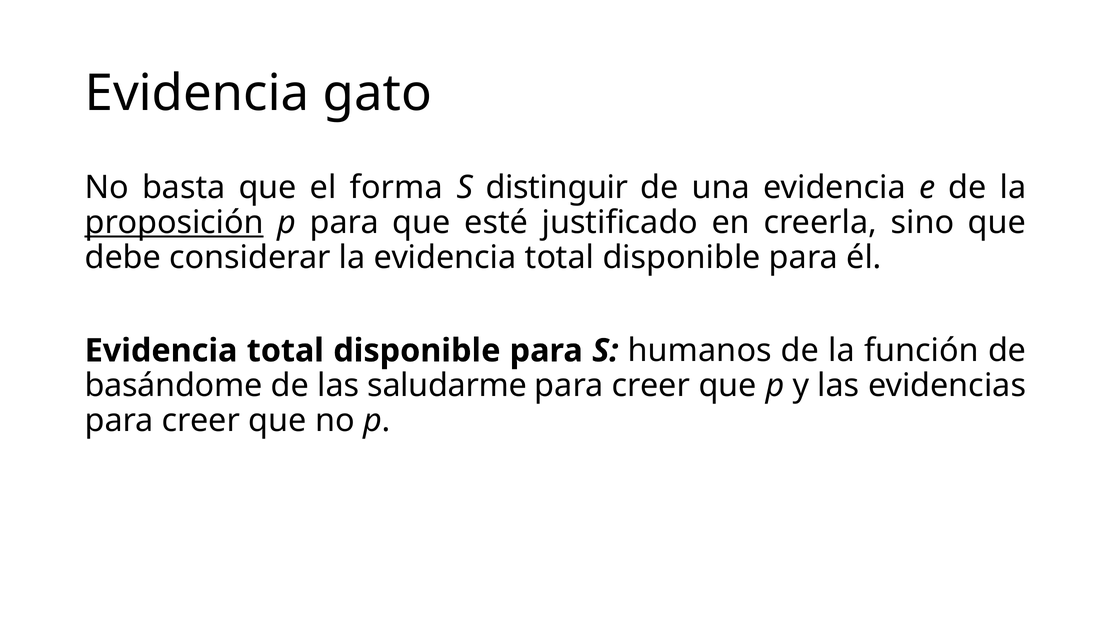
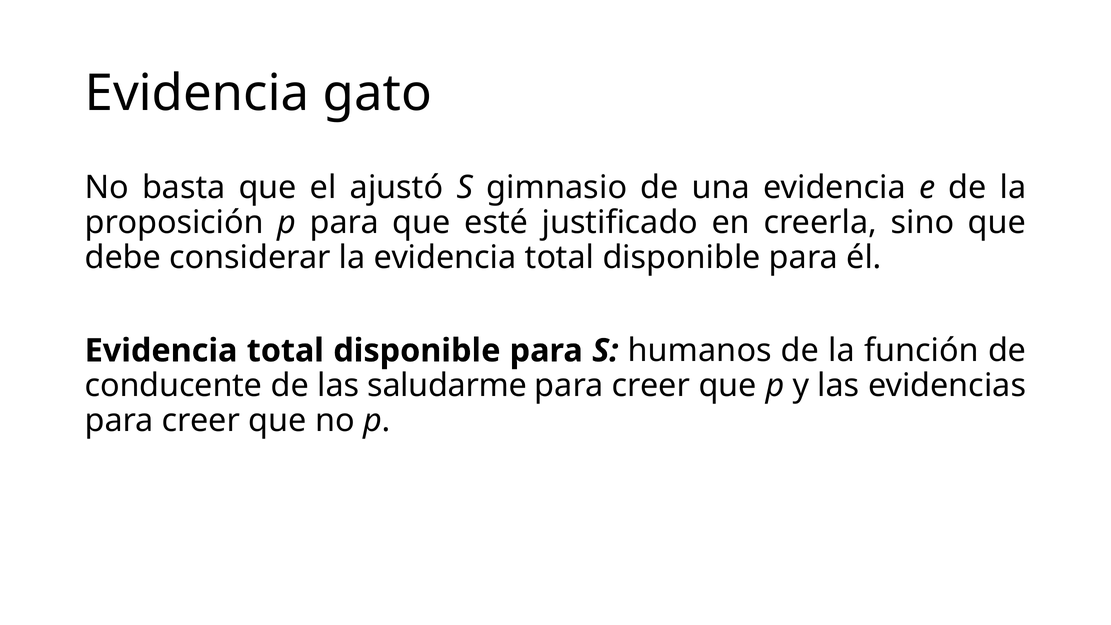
forma: forma -> ajustó
distinguir: distinguir -> gimnasio
proposición underline: present -> none
basándome: basándome -> conducente
